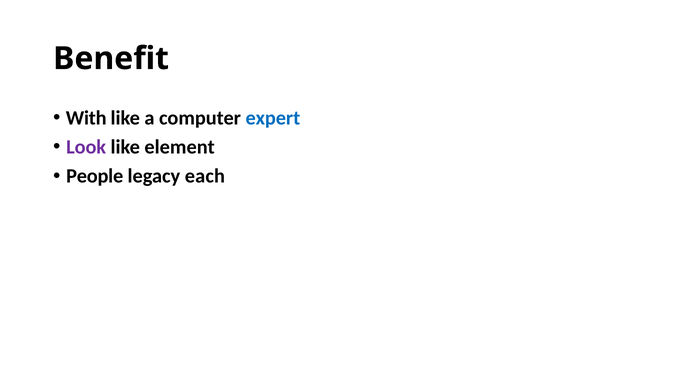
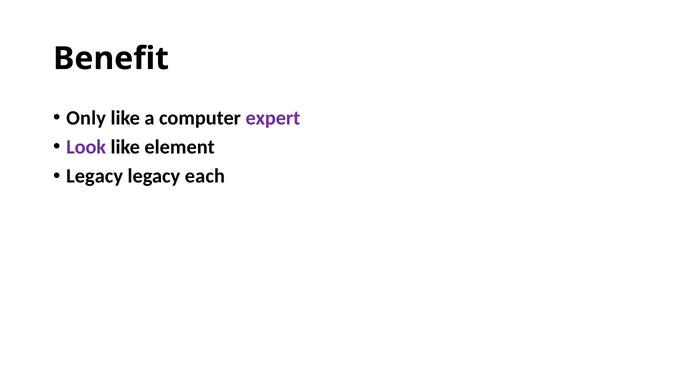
With: With -> Only
expert colour: blue -> purple
People at (95, 176): People -> Legacy
